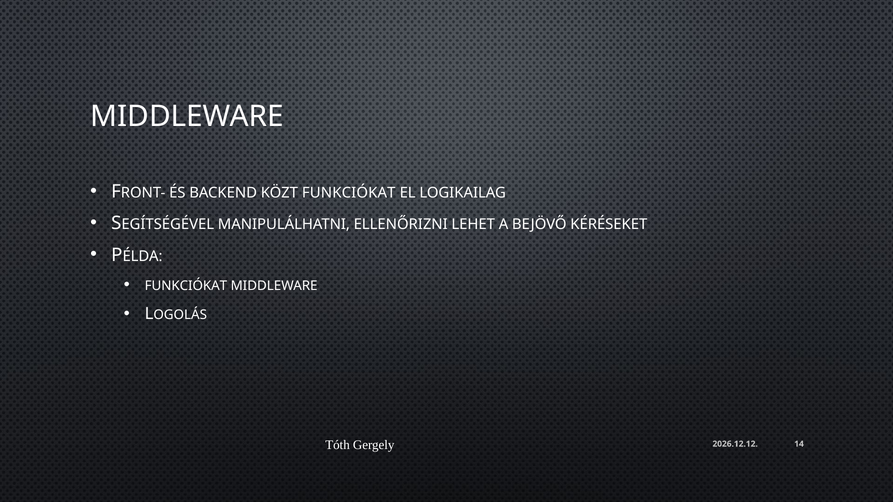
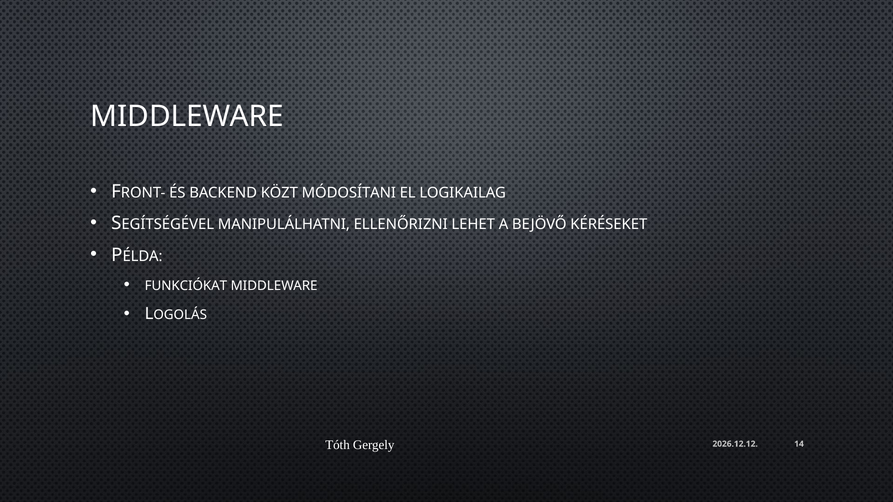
KÖZT FUNKCIÓKAT: FUNKCIÓKAT -> MÓDOSÍTANI
